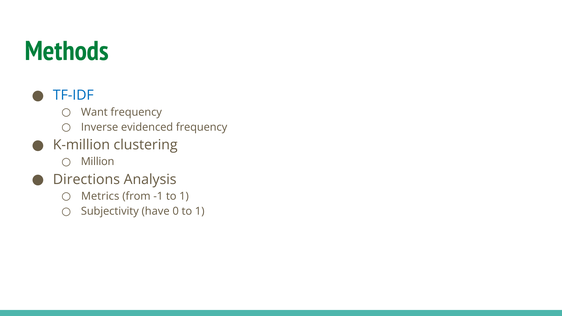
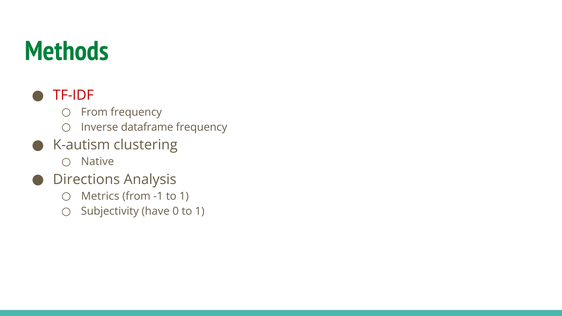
TF-IDF colour: blue -> red
Want at (94, 112): Want -> From
evidenced: evidenced -> dataframe
K-million: K-million -> K-autism
Million: Million -> Native
